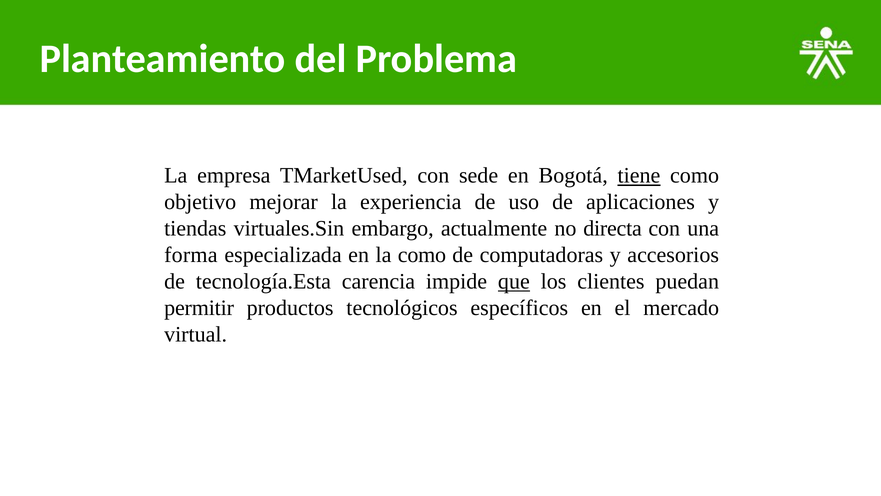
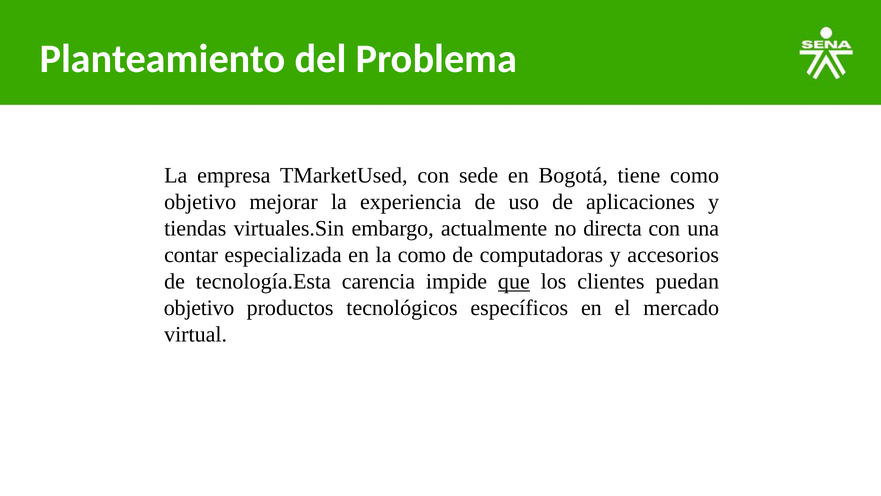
tiene underline: present -> none
forma: forma -> contar
permitir at (199, 308): permitir -> objetivo
